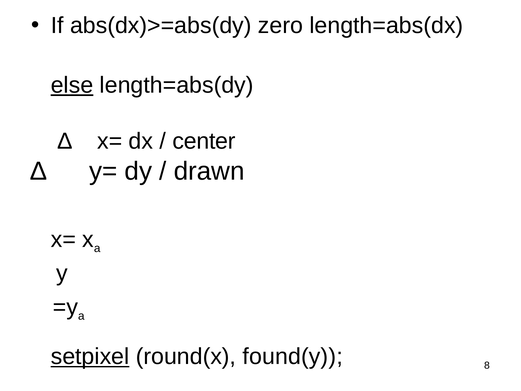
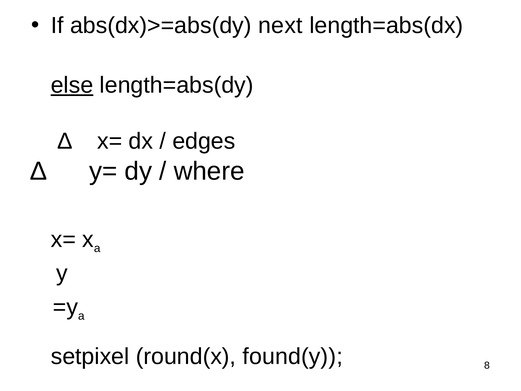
zero: zero -> next
center: center -> edges
drawn: drawn -> where
setpixel underline: present -> none
